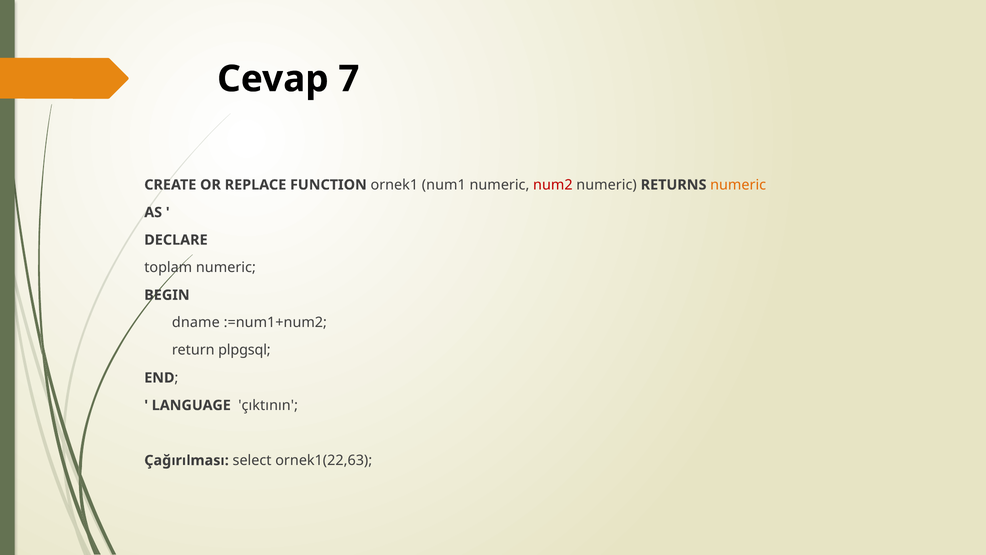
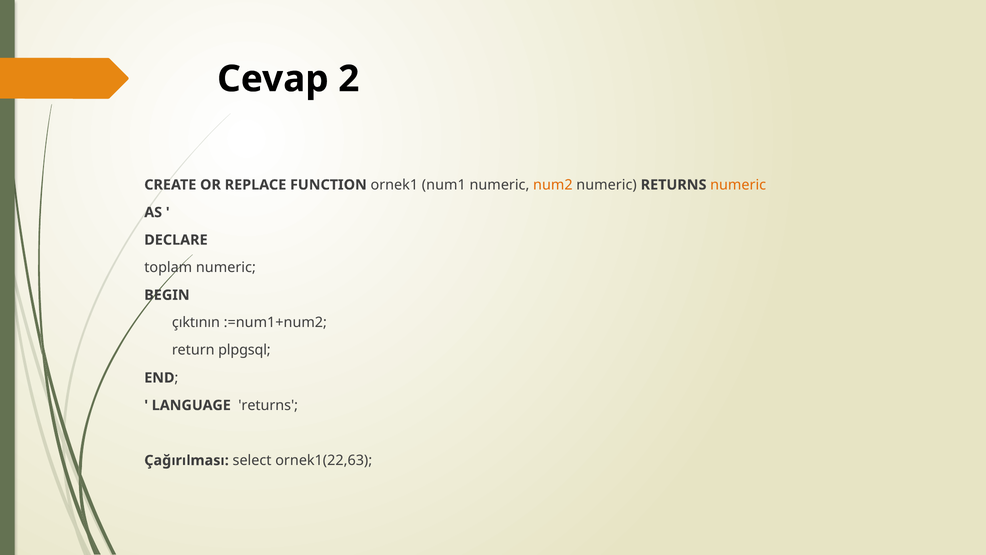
7: 7 -> 2
num2 colour: red -> orange
dname: dname -> çıktının
LANGUAGE çıktının: çıktının -> returns
